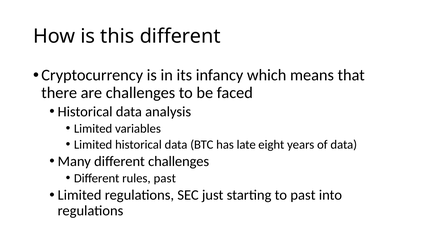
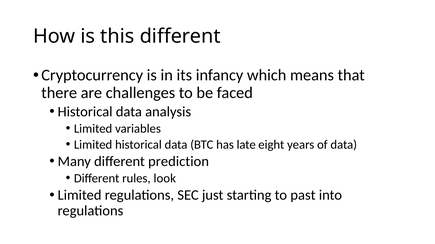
different challenges: challenges -> prediction
rules past: past -> look
